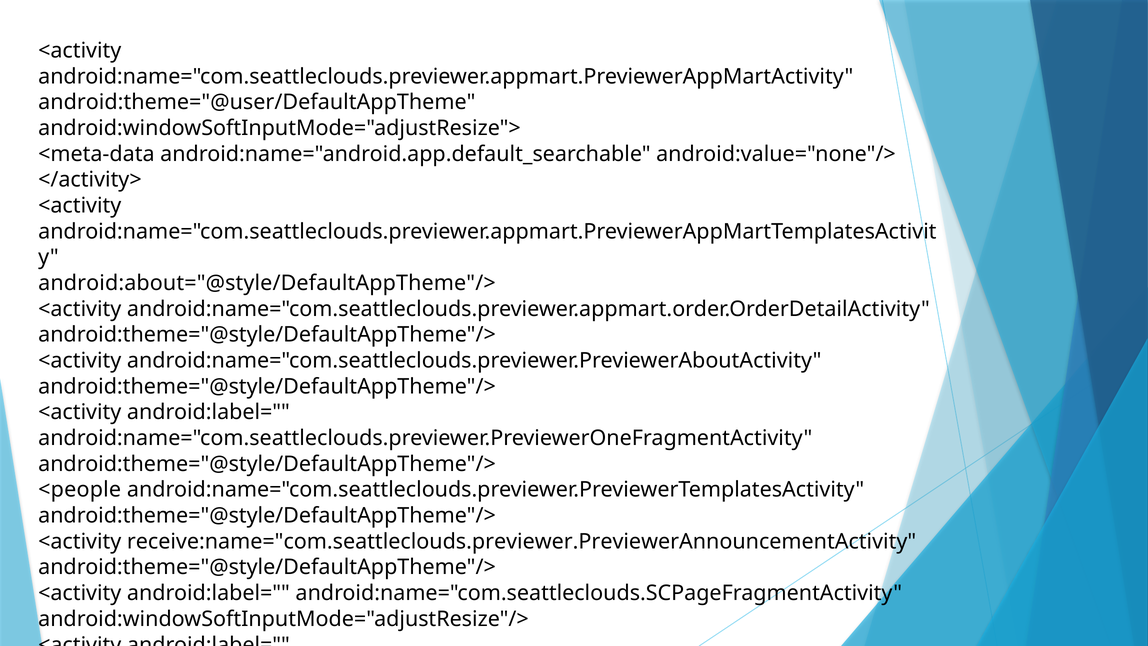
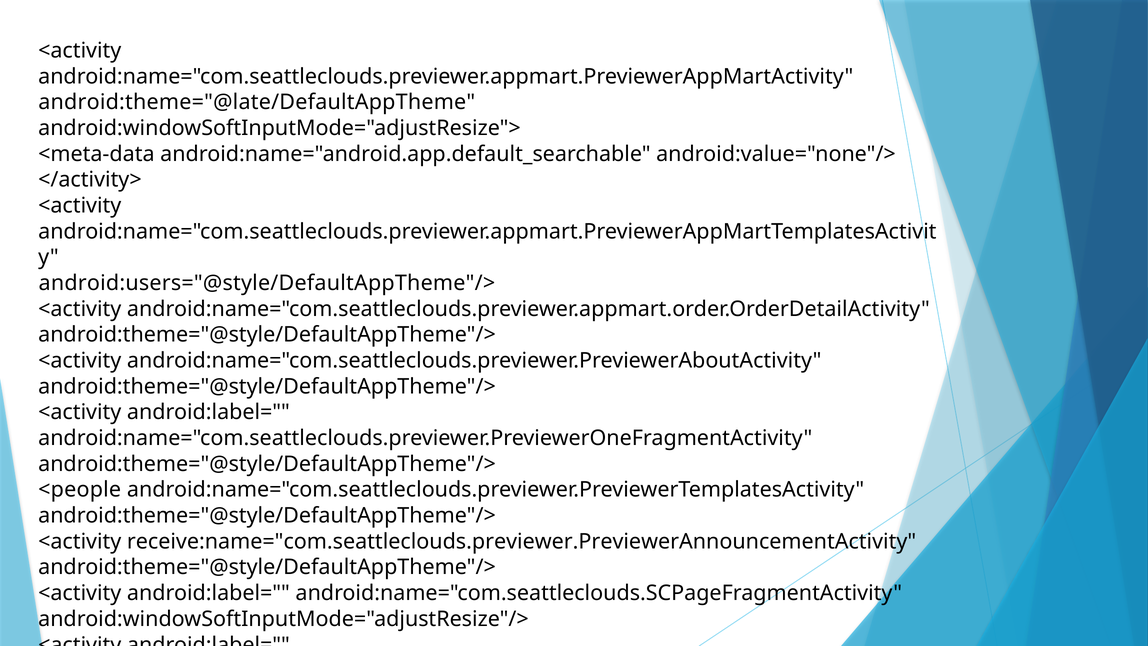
android:theme="@user/DefaultAppTheme: android:theme="@user/DefaultAppTheme -> android:theme="@late/DefaultAppTheme
android:about="@style/DefaultAppTheme"/>: android:about="@style/DefaultAppTheme"/> -> android:users="@style/DefaultAppTheme"/>
